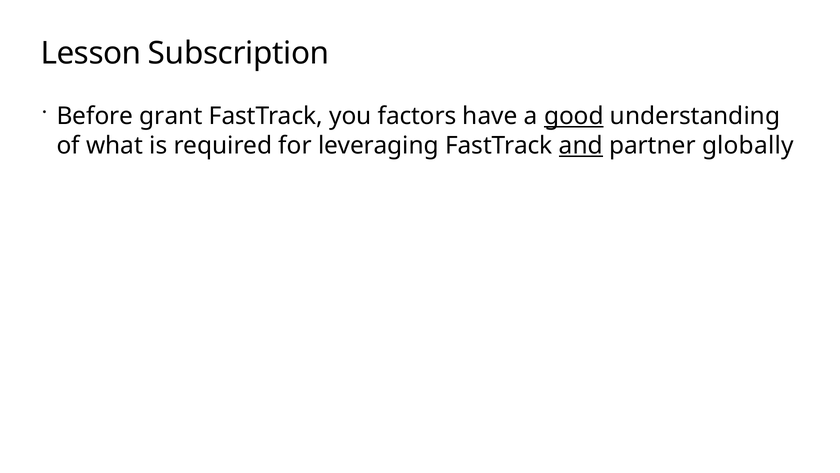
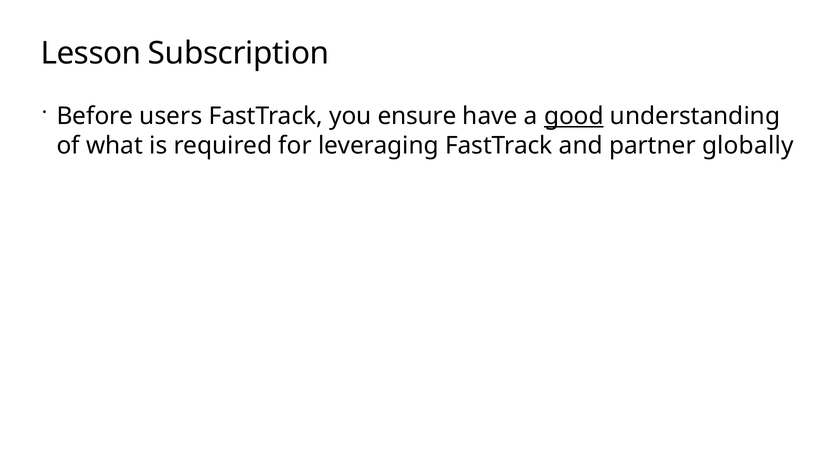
grant: grant -> users
factors: factors -> ensure
and underline: present -> none
